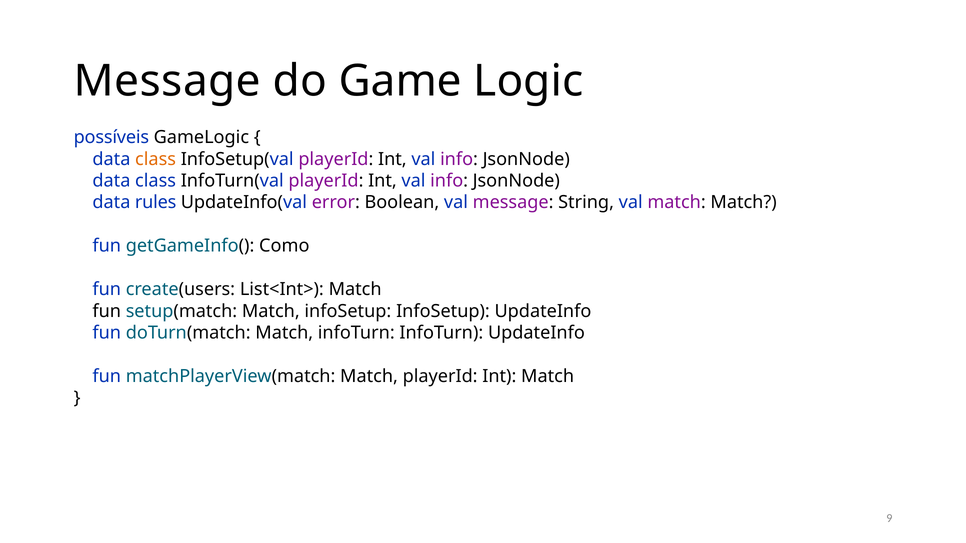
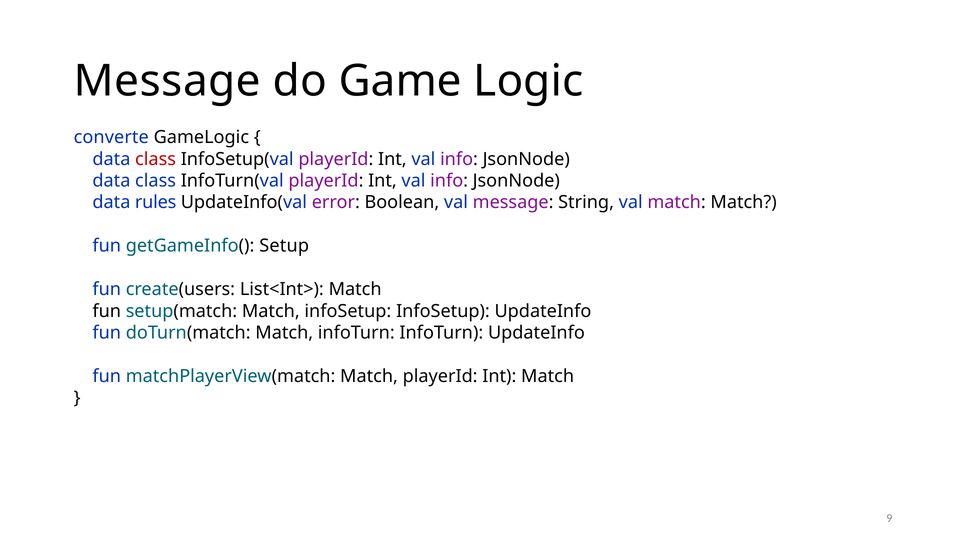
possíveis: possíveis -> converte
class at (156, 159) colour: orange -> red
Como: Como -> Setup
